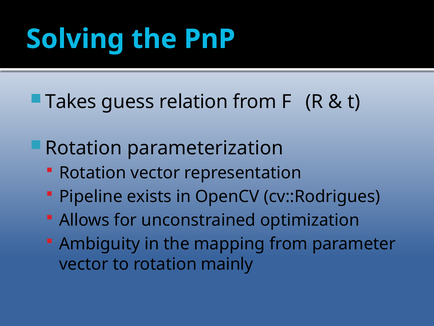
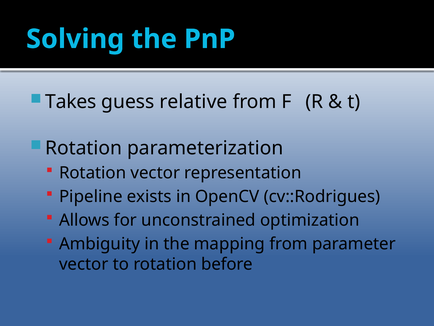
relation: relation -> relative
mainly: mainly -> before
